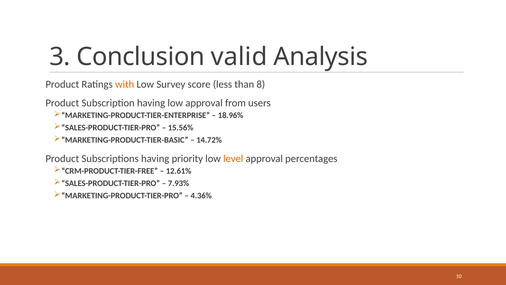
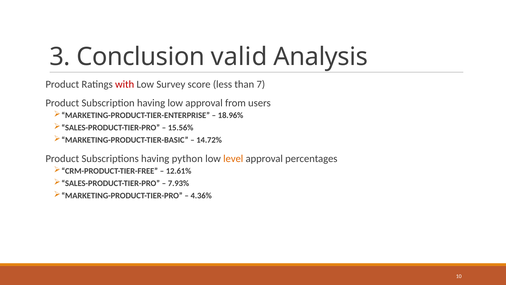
with colour: orange -> red
8: 8 -> 7
priority: priority -> python
